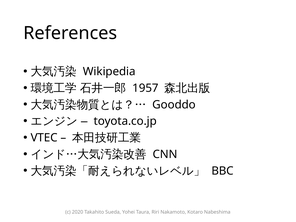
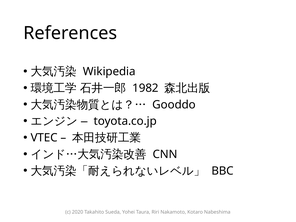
1957: 1957 -> 1982
